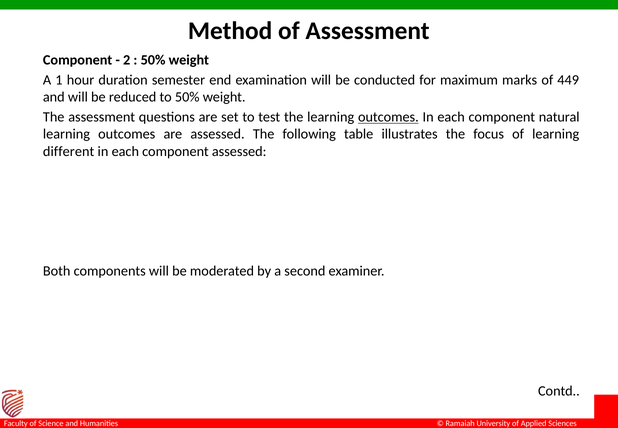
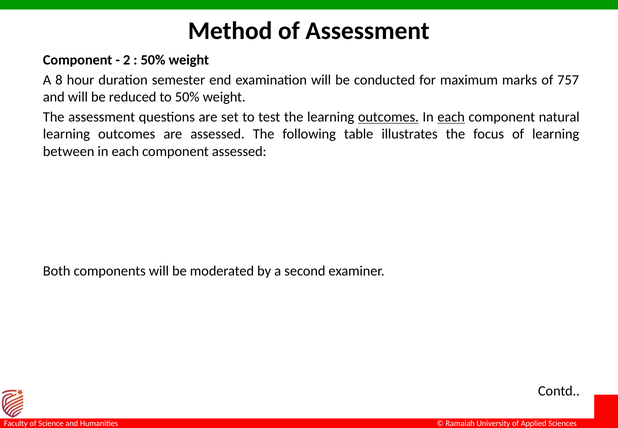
1: 1 -> 8
449: 449 -> 757
each at (451, 117) underline: none -> present
different: different -> between
